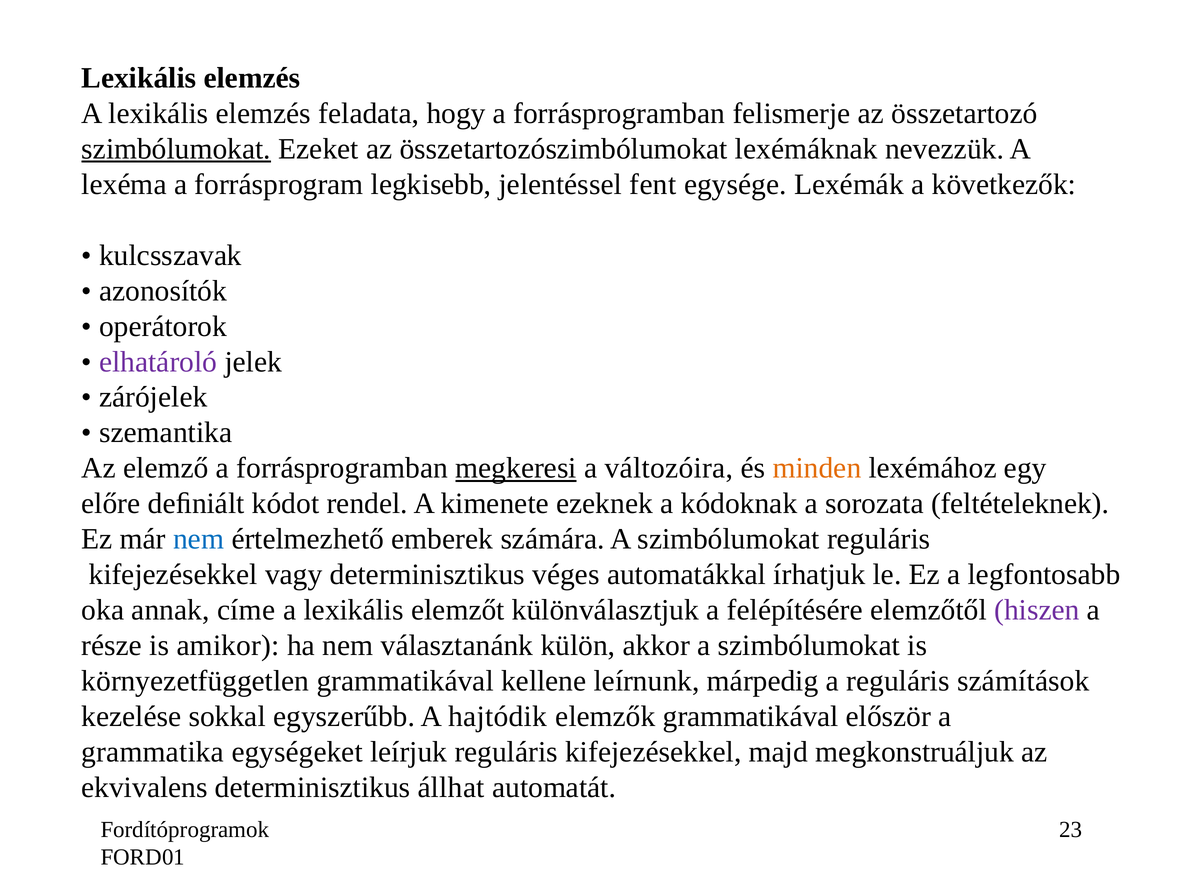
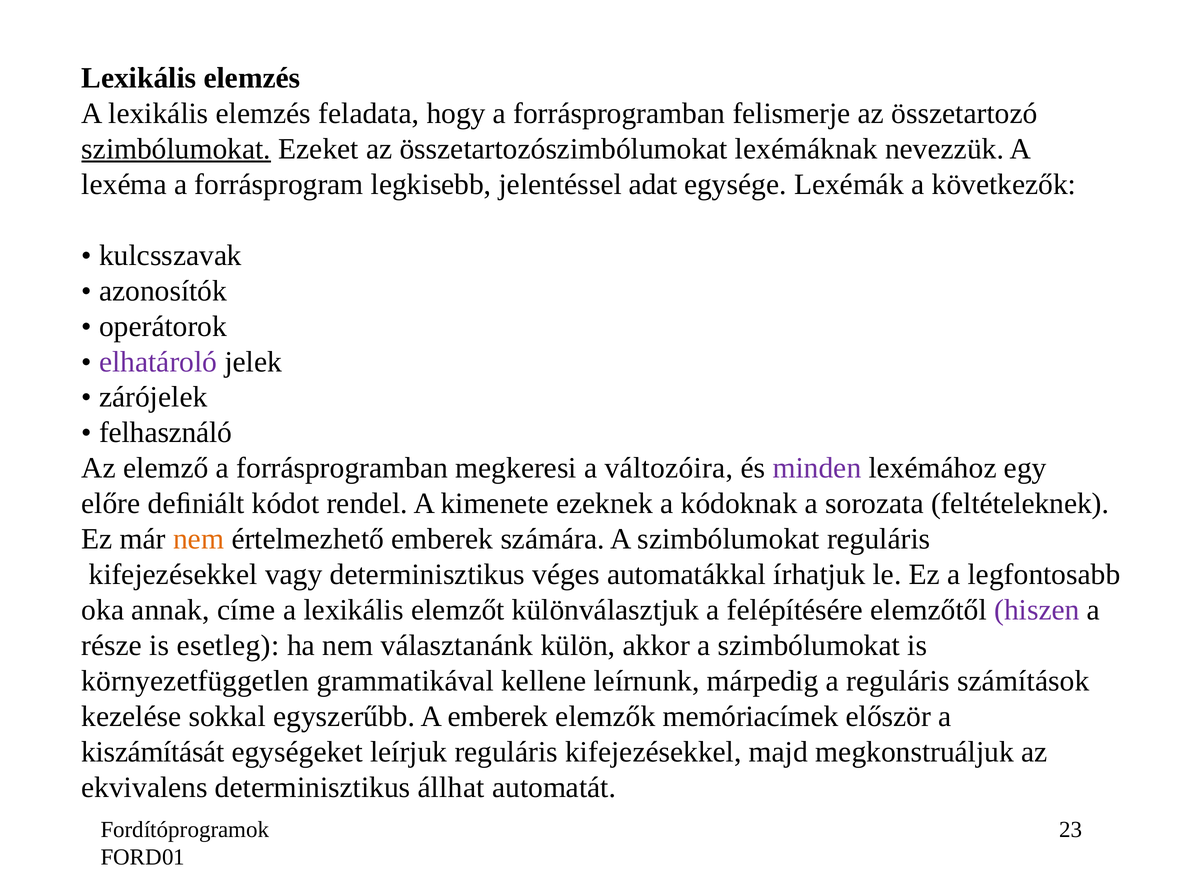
fent: fent -> adat
szemantika: szemantika -> felhasználó
megkeresi underline: present -> none
minden colour: orange -> purple
nem at (199, 539) colour: blue -> orange
amikor: amikor -> esetleg
A hajtódik: hajtódik -> emberek
elemzők grammatikával: grammatikával -> memóriacímek
grammatika: grammatika -> kiszámítását
